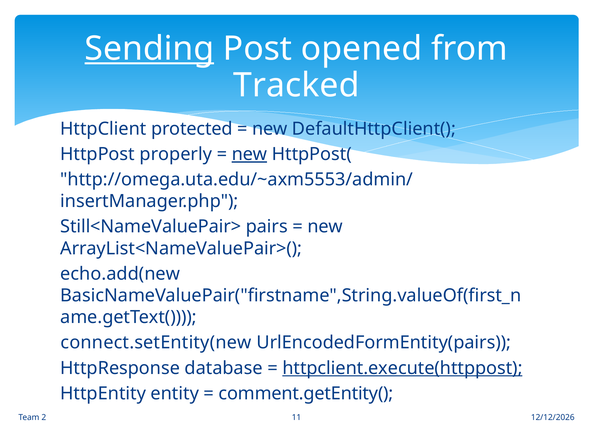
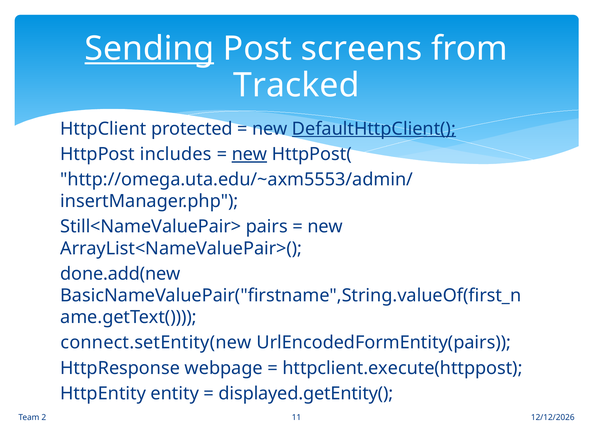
opened: opened -> screens
DefaultHttpClient( underline: none -> present
properly: properly -> includes
echo.add(new: echo.add(new -> done.add(new
database: database -> webpage
httpclient.execute(httppost underline: present -> none
comment.getEntity(: comment.getEntity( -> displayed.getEntity(
